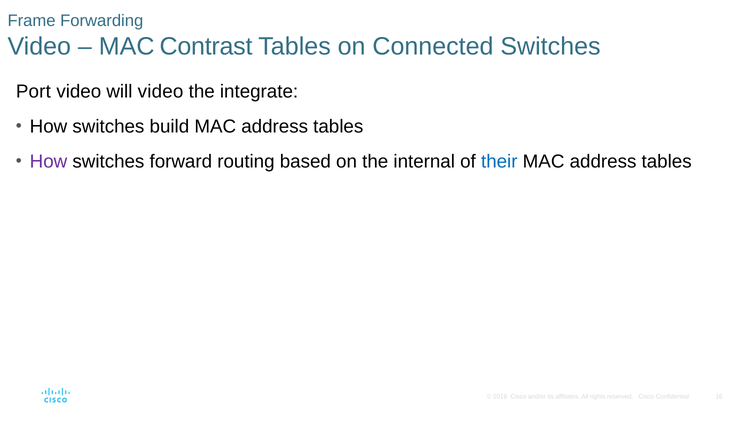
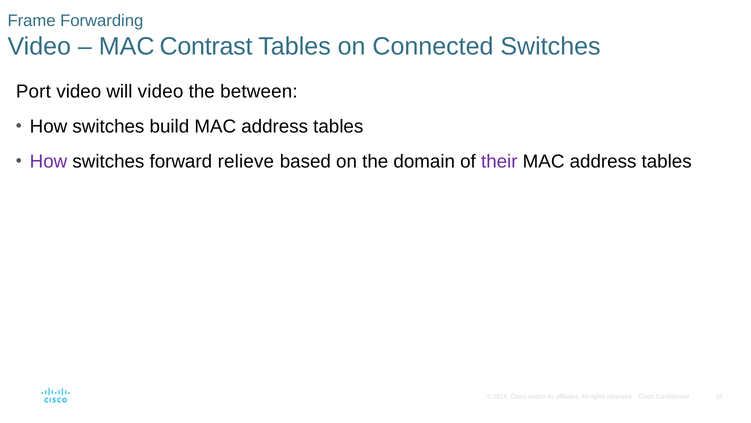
integrate: integrate -> between
routing: routing -> relieve
internal: internal -> domain
their colour: blue -> purple
